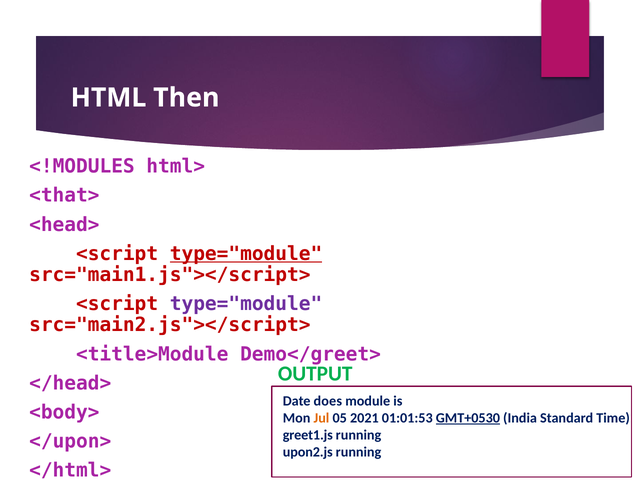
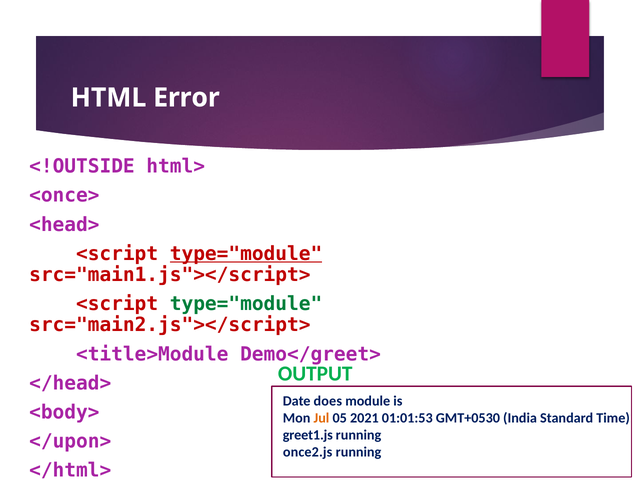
Then: Then -> Error
<!MODULES: <!MODULES -> <!OUTSIDE
<that>: <that> -> <once>
type="module at (246, 303) colour: purple -> green
GMT+0530 underline: present -> none
upon2.js: upon2.js -> once2.js
